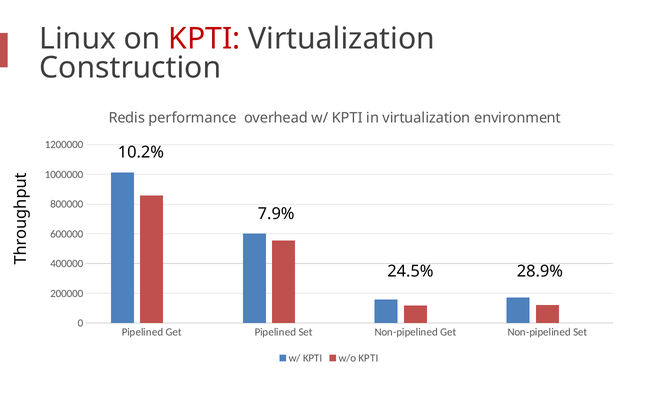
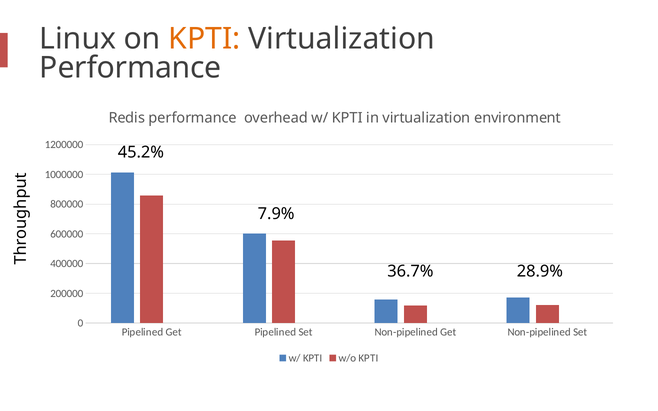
KPTI at (204, 39) colour: red -> orange
Construction at (130, 68): Construction -> Performance
10.2%: 10.2% -> 45.2%
24.5%: 24.5% -> 36.7%
